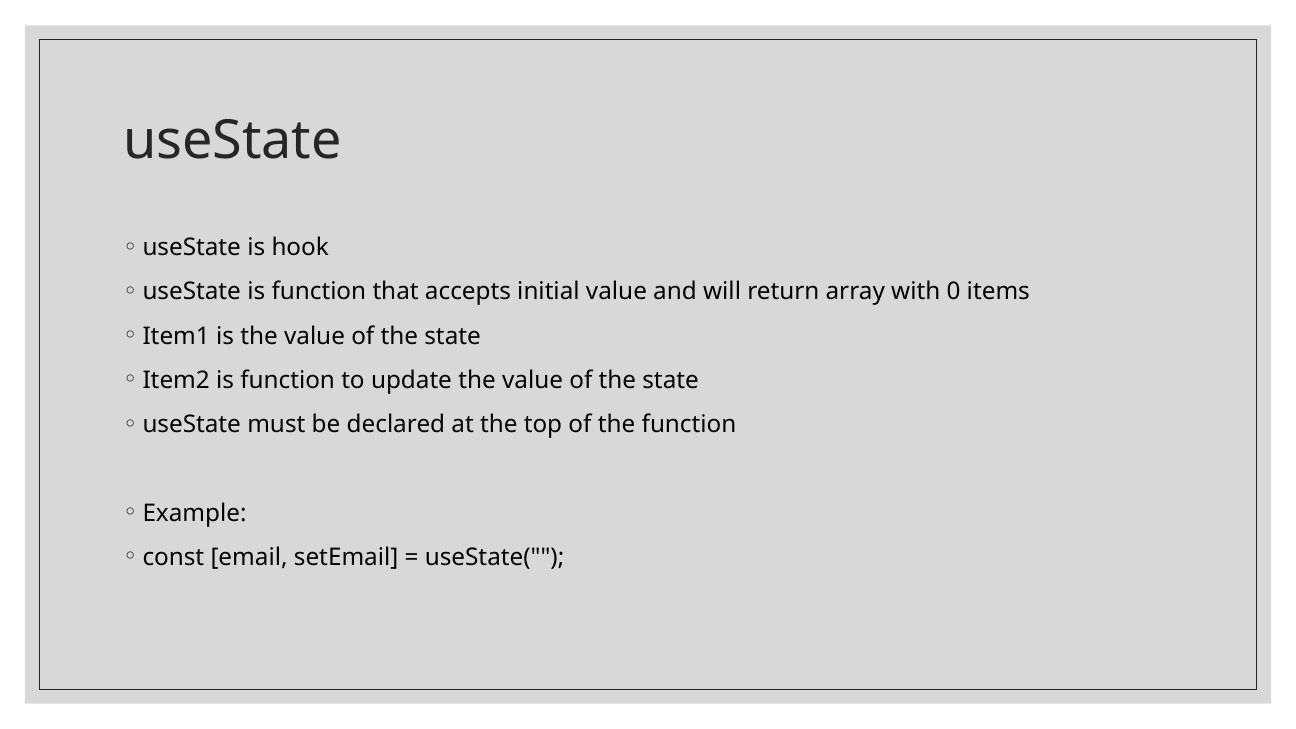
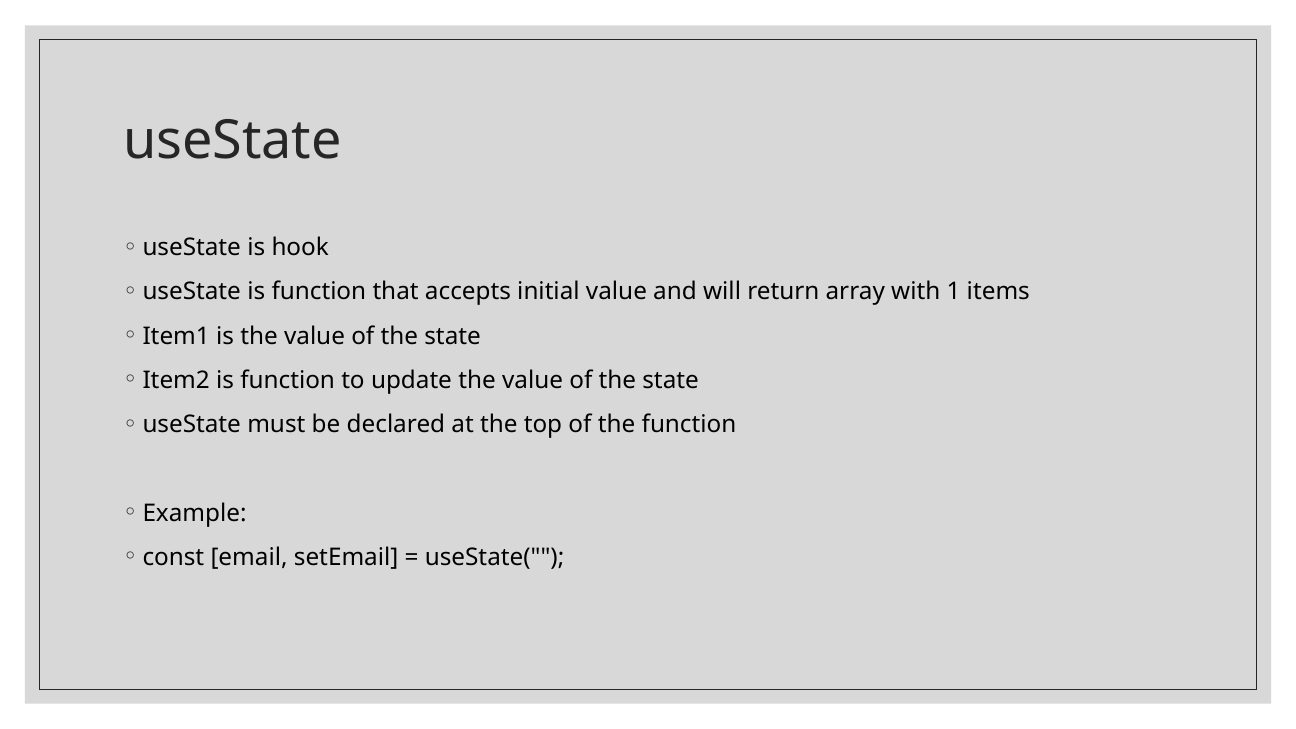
0: 0 -> 1
